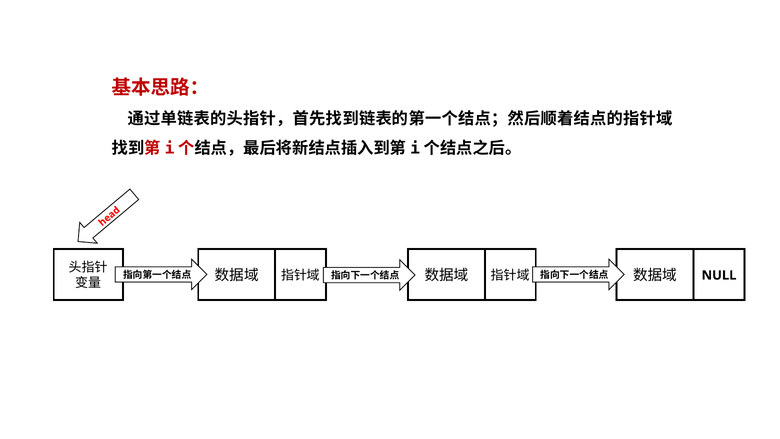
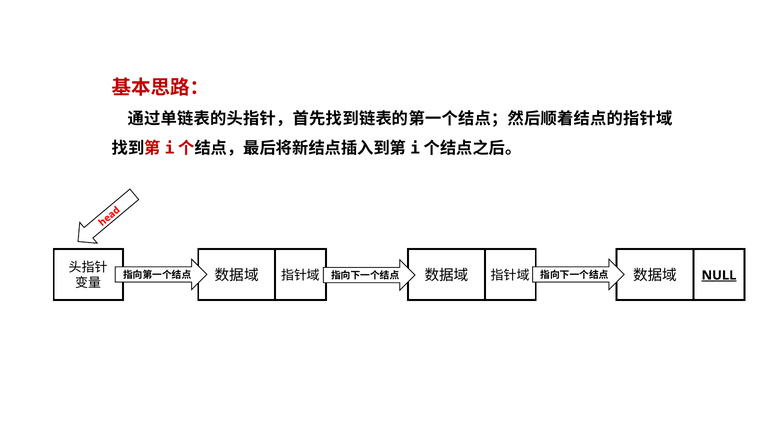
NULL underline: none -> present
